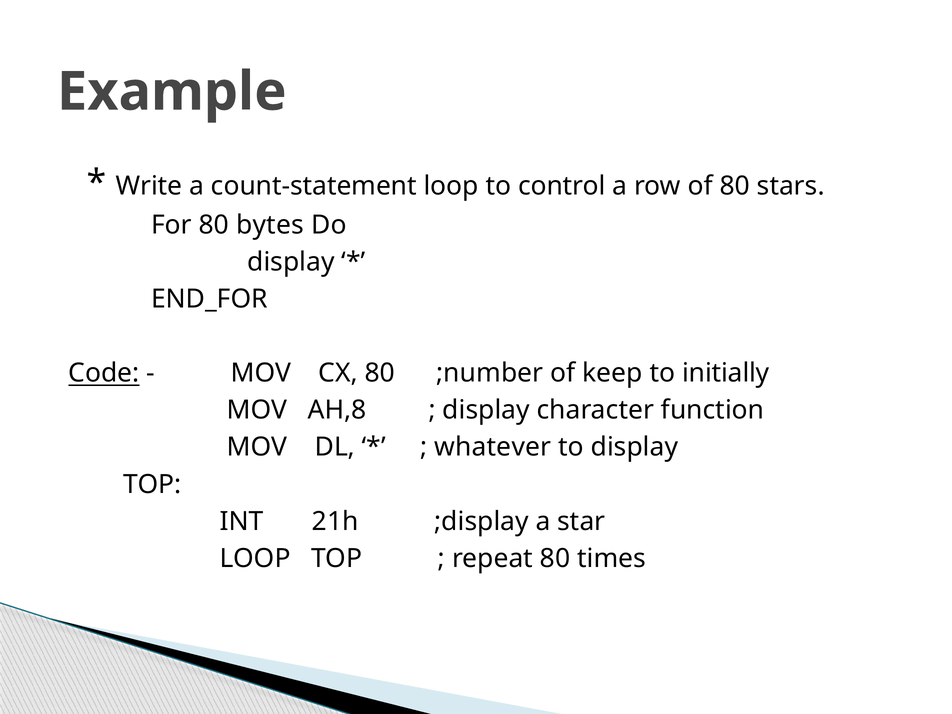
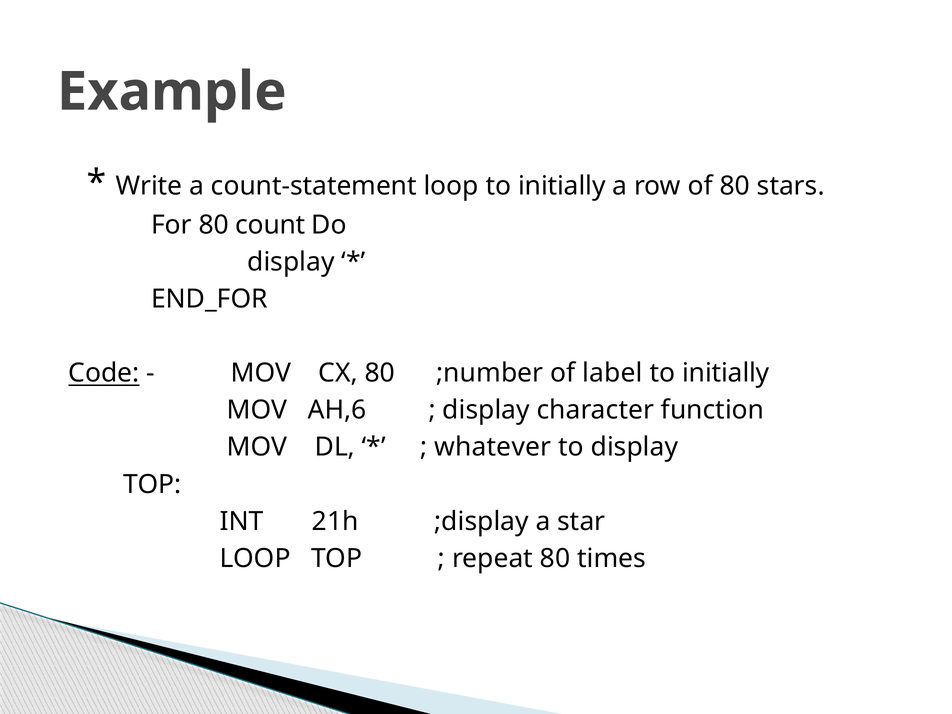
loop to control: control -> initially
bytes: bytes -> count
keep: keep -> label
AH,8: AH,8 -> AH,6
